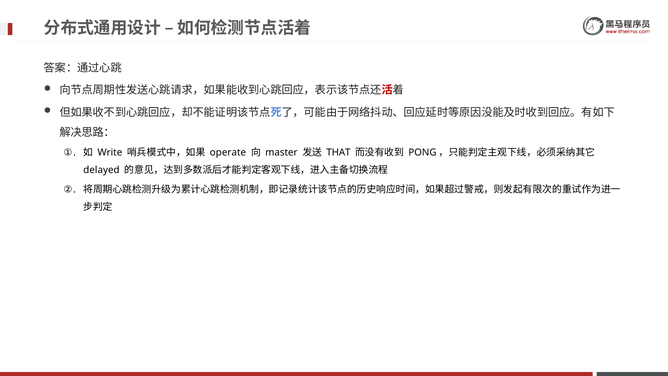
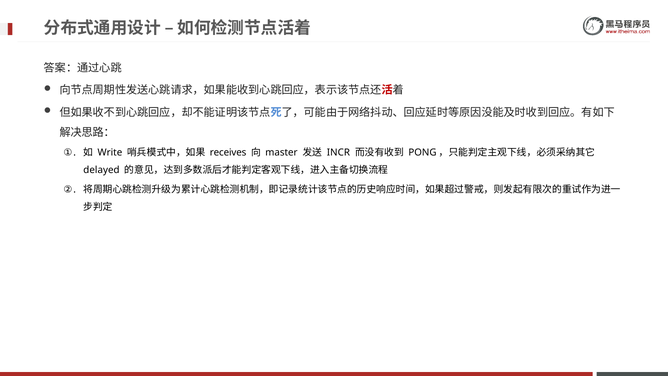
operate: operate -> receives
THAT: THAT -> INCR
